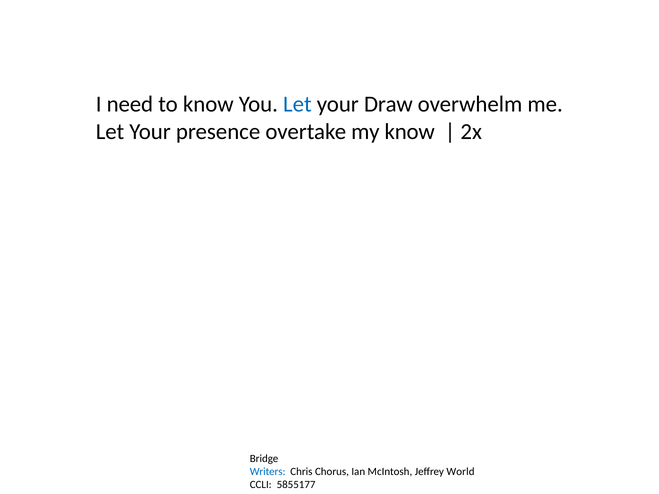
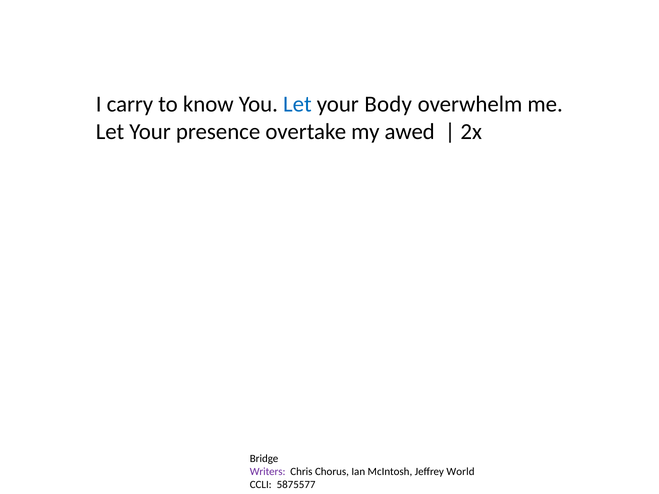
need: need -> carry
Draw: Draw -> Body
my know: know -> awed
Writers colour: blue -> purple
5855177: 5855177 -> 5875577
